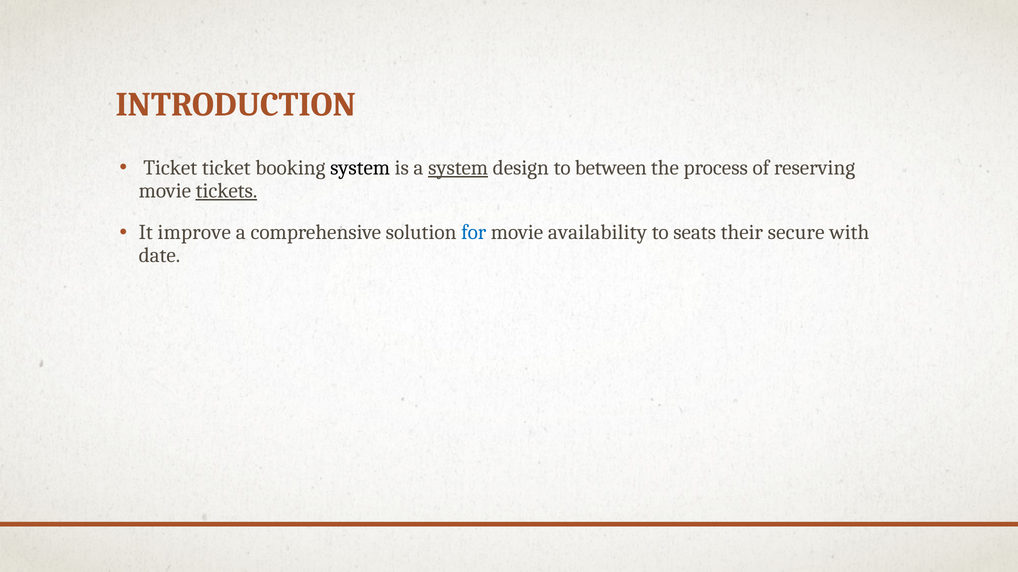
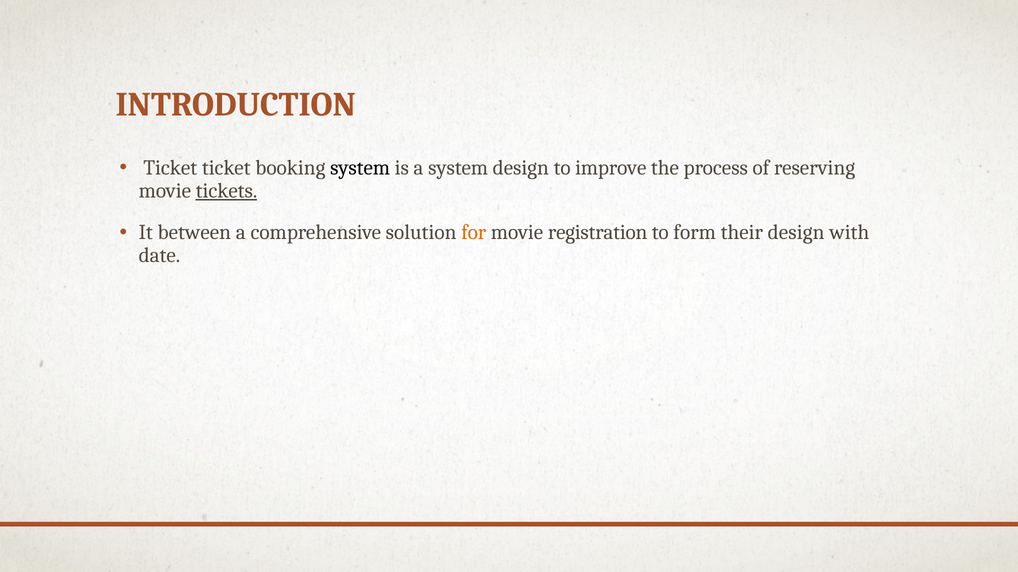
system at (458, 168) underline: present -> none
between: between -> improve
improve: improve -> between
for colour: blue -> orange
availability: availability -> registration
seats: seats -> form
their secure: secure -> design
